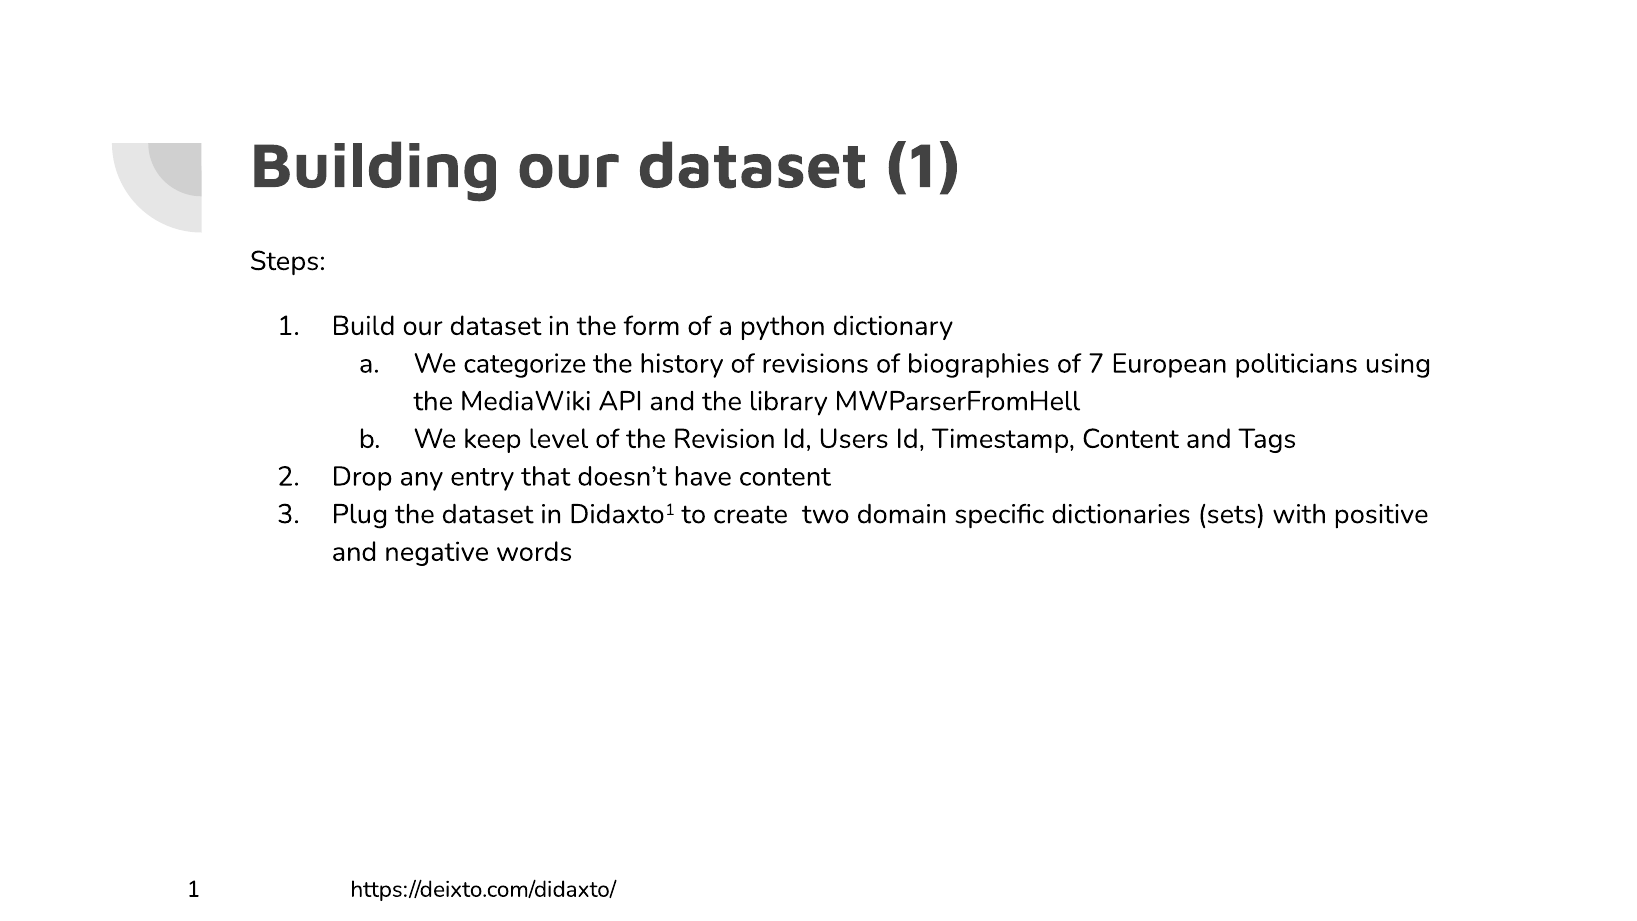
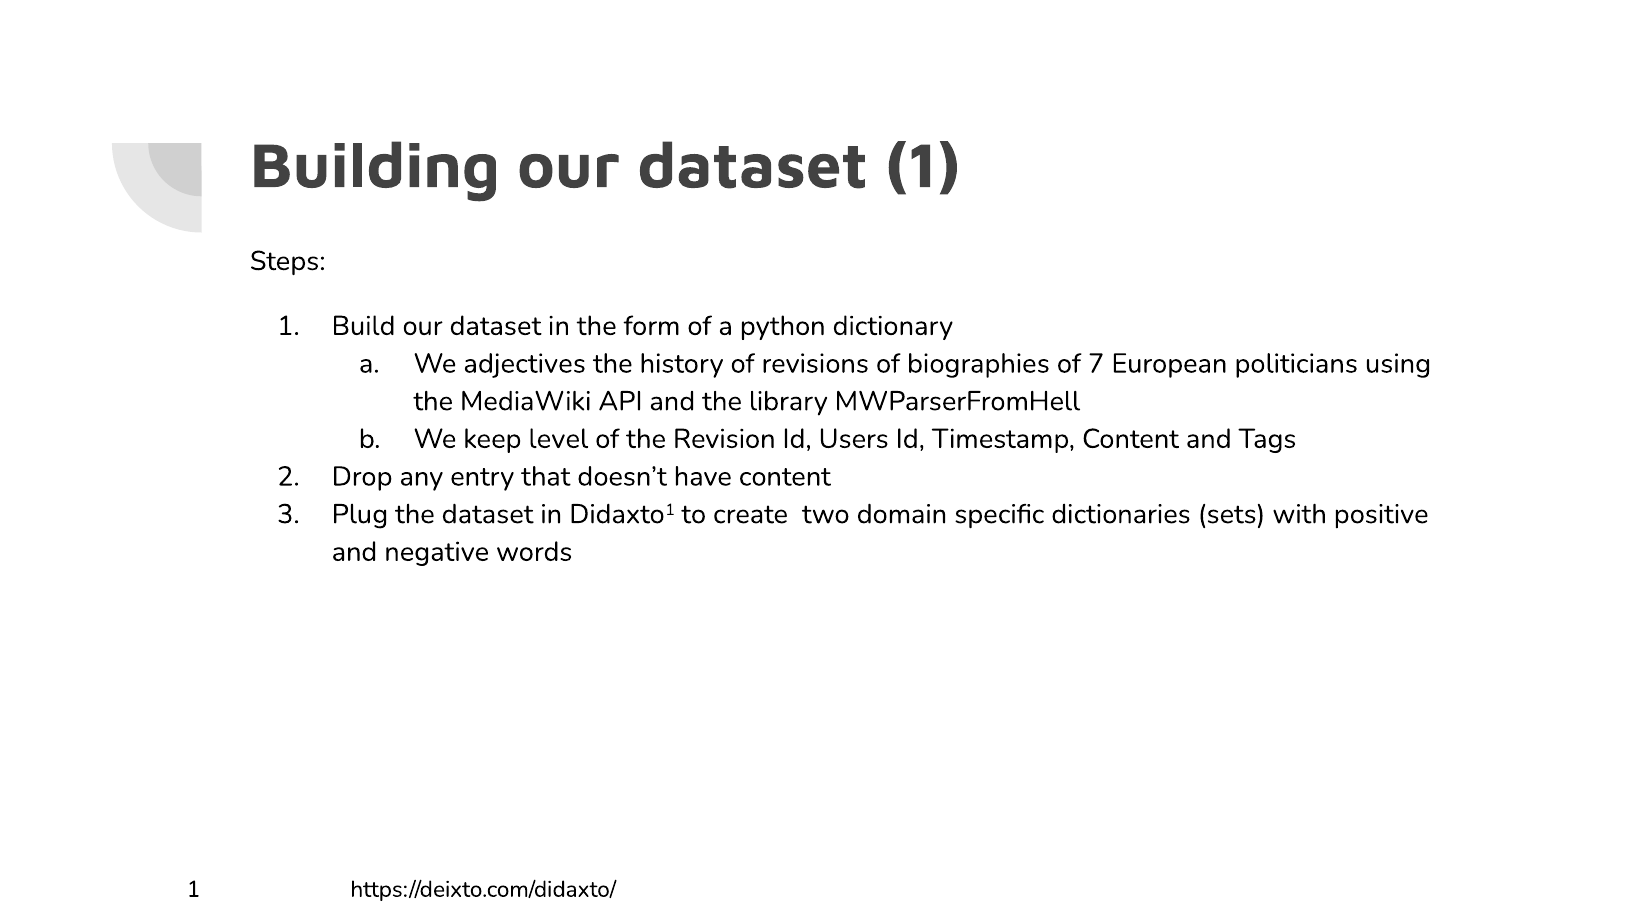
categorize: categorize -> adjectives
